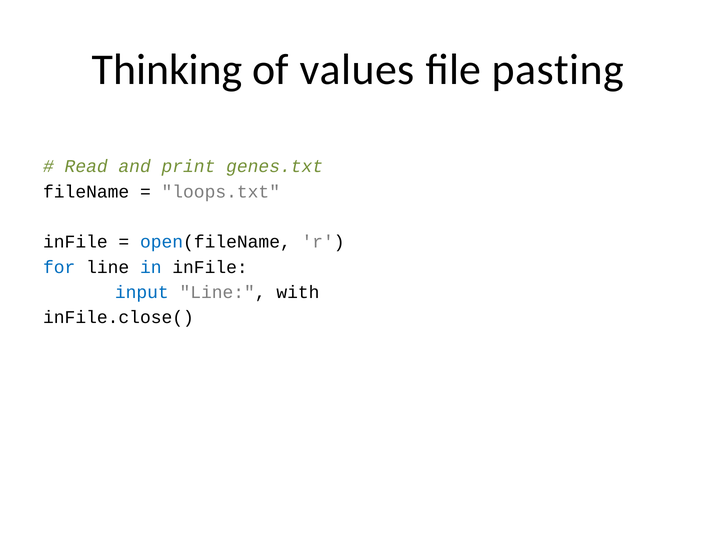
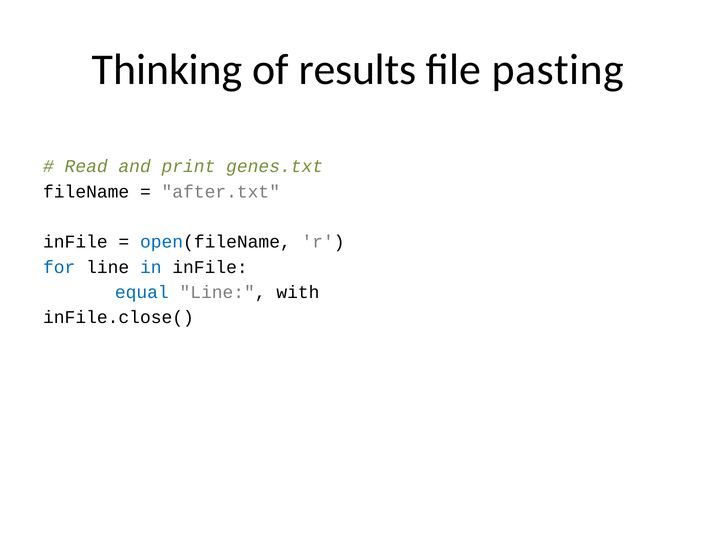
values: values -> results
loops.txt: loops.txt -> after.txt
input: input -> equal
